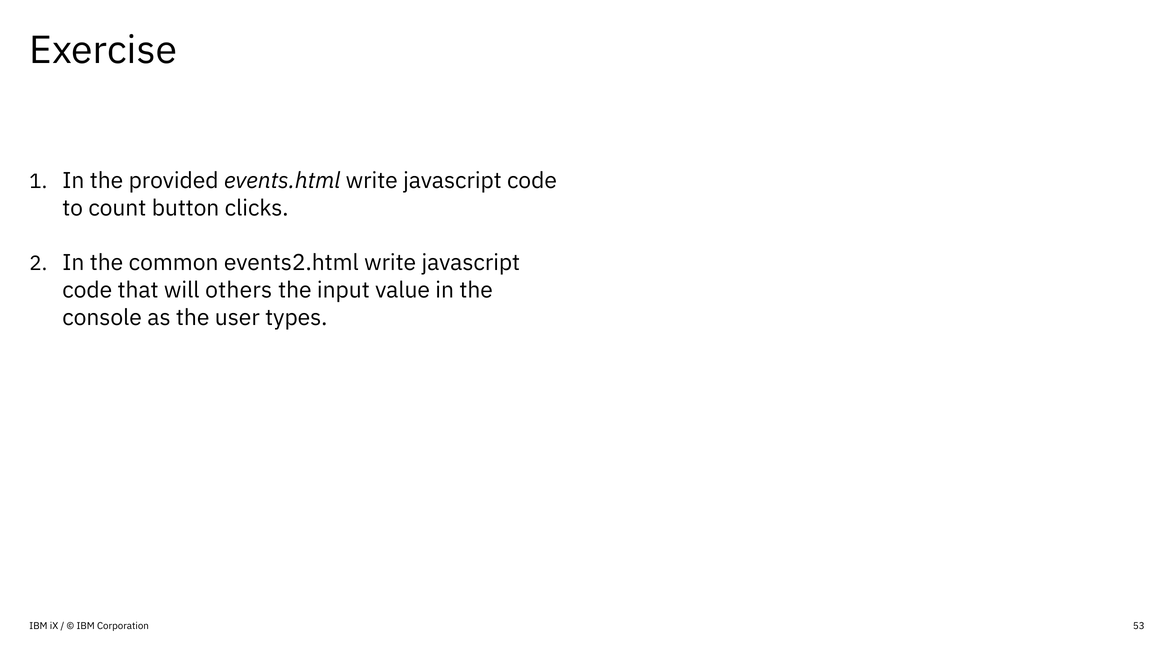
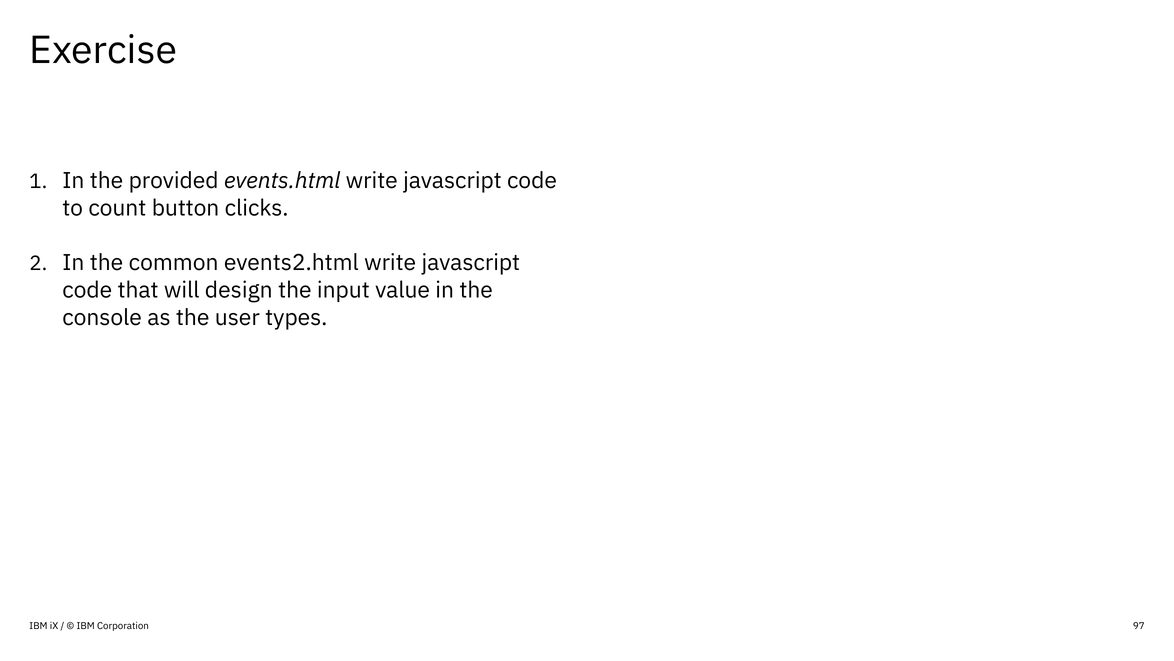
others: others -> design
53: 53 -> 97
